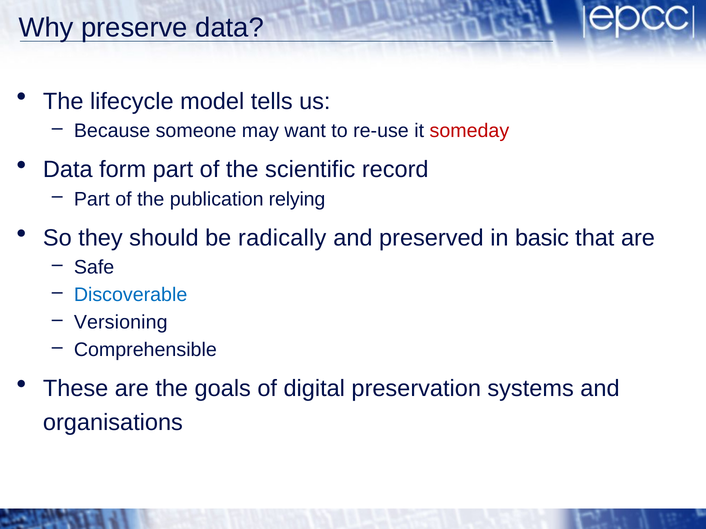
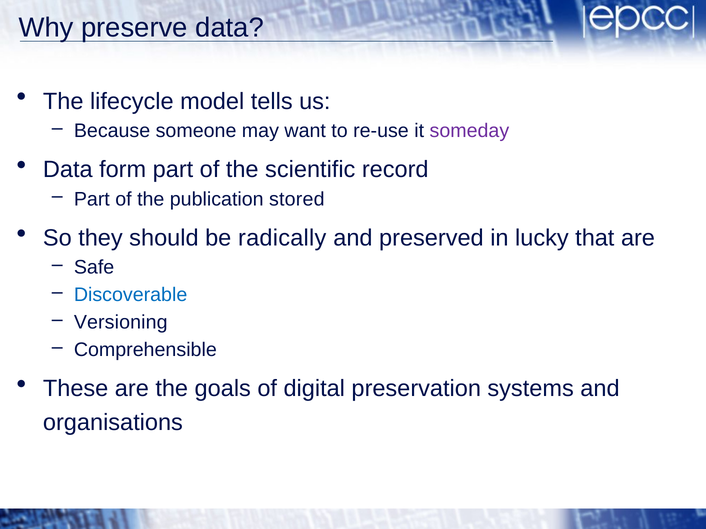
someday colour: red -> purple
relying: relying -> stored
basic: basic -> lucky
